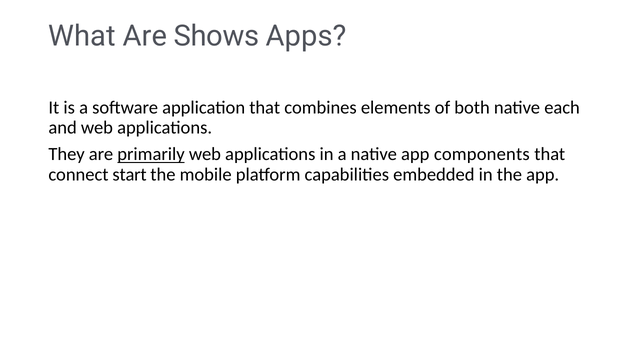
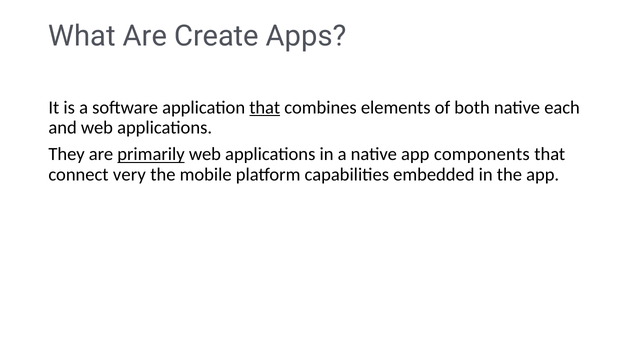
Shows: Shows -> Create
that at (265, 108) underline: none -> present
start: start -> very
